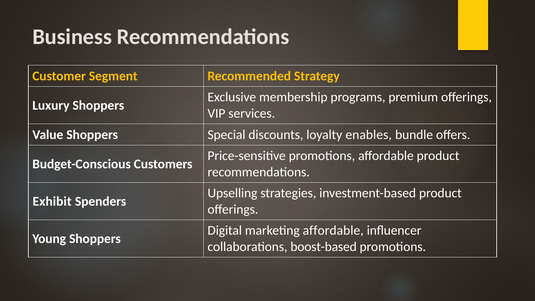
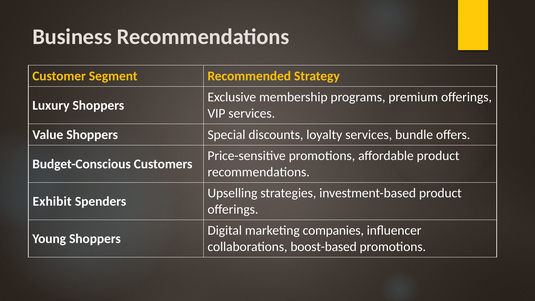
loyalty enables: enables -> services
marketing affordable: affordable -> companies
